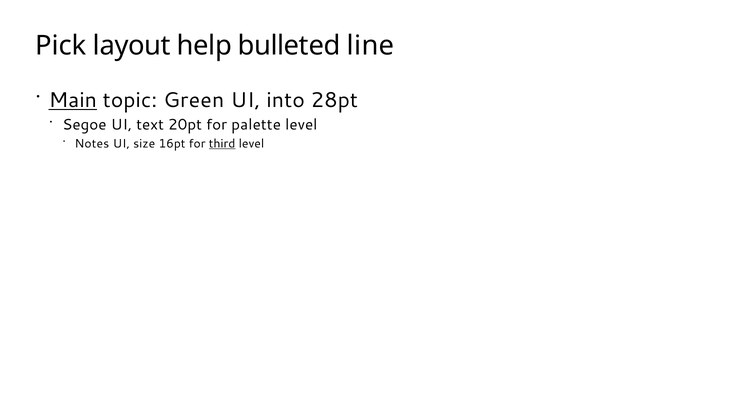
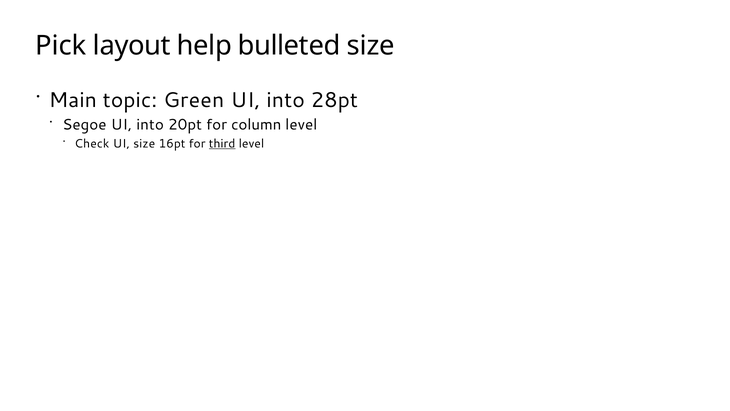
bulleted line: line -> size
Main underline: present -> none
Segoe UI text: text -> into
palette: palette -> column
Notes: Notes -> Check
